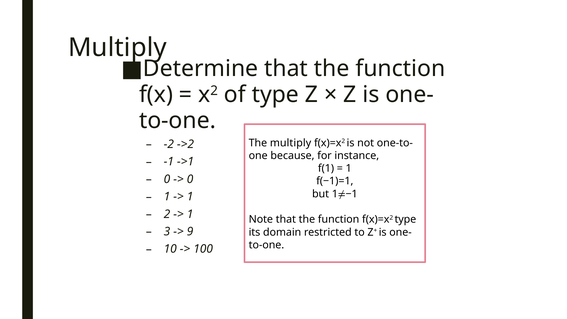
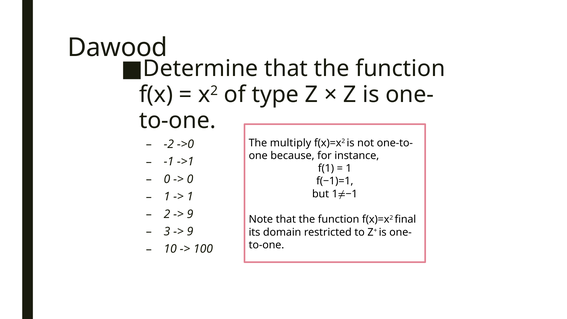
Multiply at (117, 48): Multiply -> Dawood
->2: ->2 -> ->0
1 at (190, 214): 1 -> 9
f(x)=x2 type: type -> final
